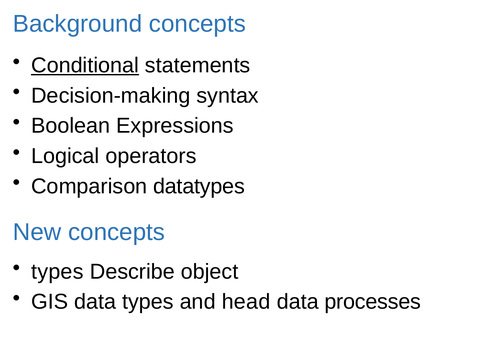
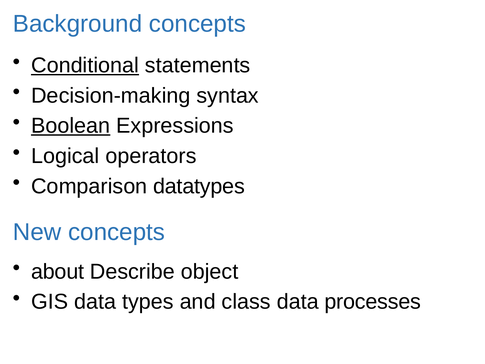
Boolean underline: none -> present
types at (57, 271): types -> about
head: head -> class
